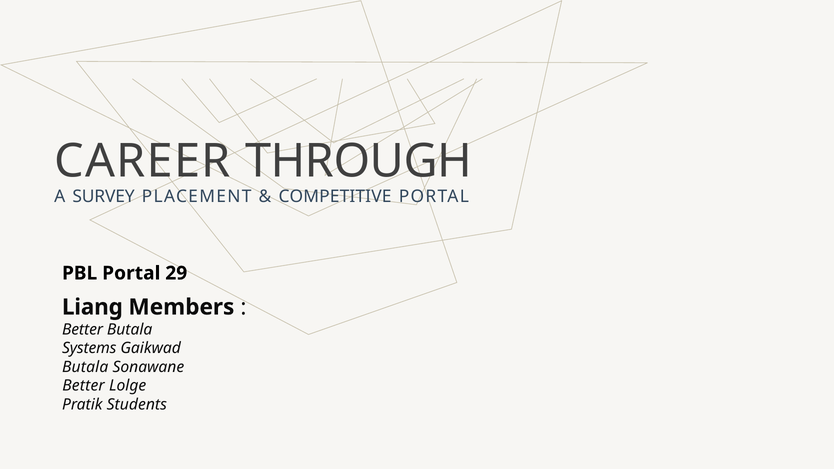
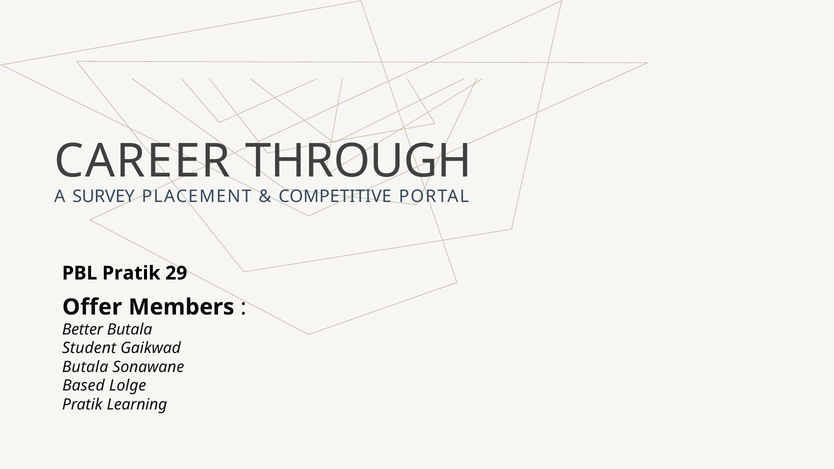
PBL Portal: Portal -> Pratik
Liang: Liang -> Offer
Systems: Systems -> Student
Better at (84, 386): Better -> Based
Students: Students -> Learning
